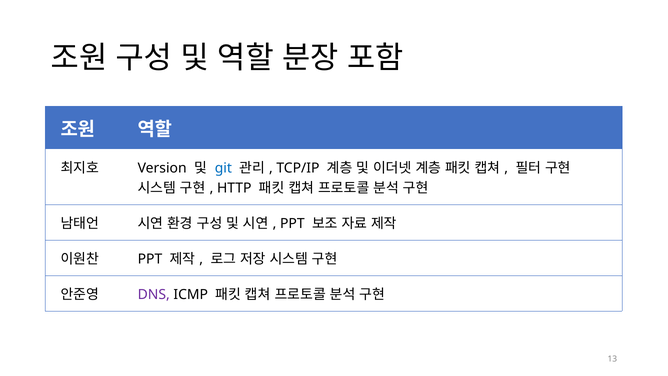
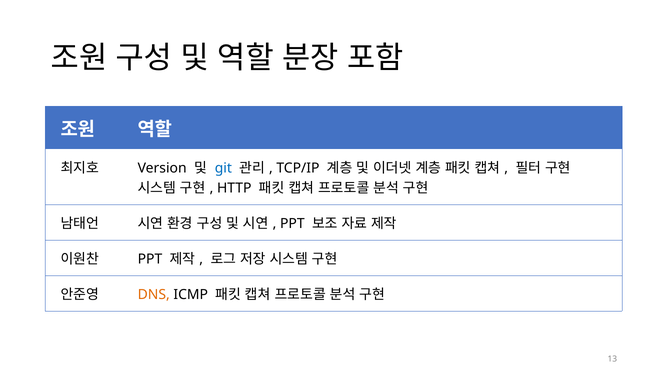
DNS colour: purple -> orange
